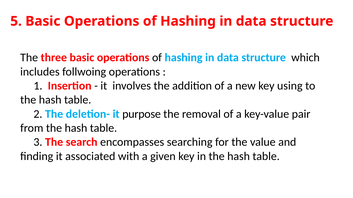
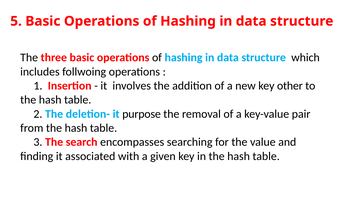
using: using -> other
